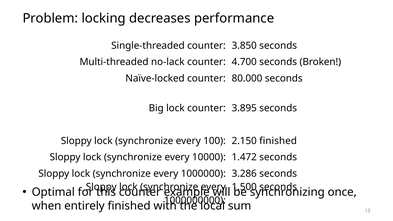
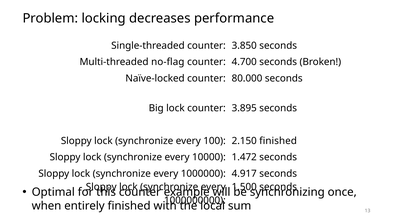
no-lack: no-lack -> no-flag
3.286: 3.286 -> 4.917
